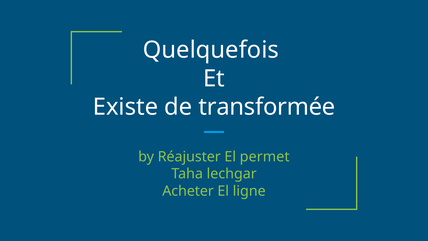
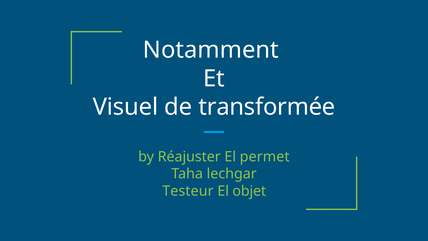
Quelquefois: Quelquefois -> Notamment
Existe: Existe -> Visuel
Acheter: Acheter -> Testeur
ligne: ligne -> objet
